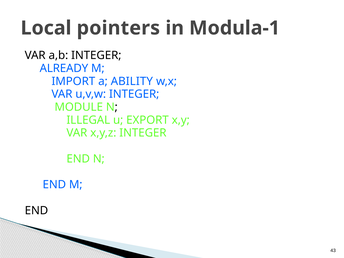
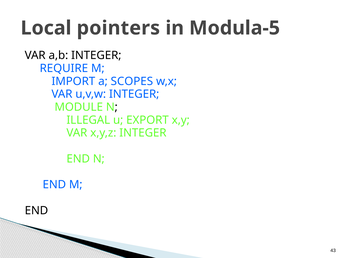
Modula-1: Modula-1 -> Modula-5
ALREADY: ALREADY -> REQUIRE
ABILITY: ABILITY -> SCOPES
